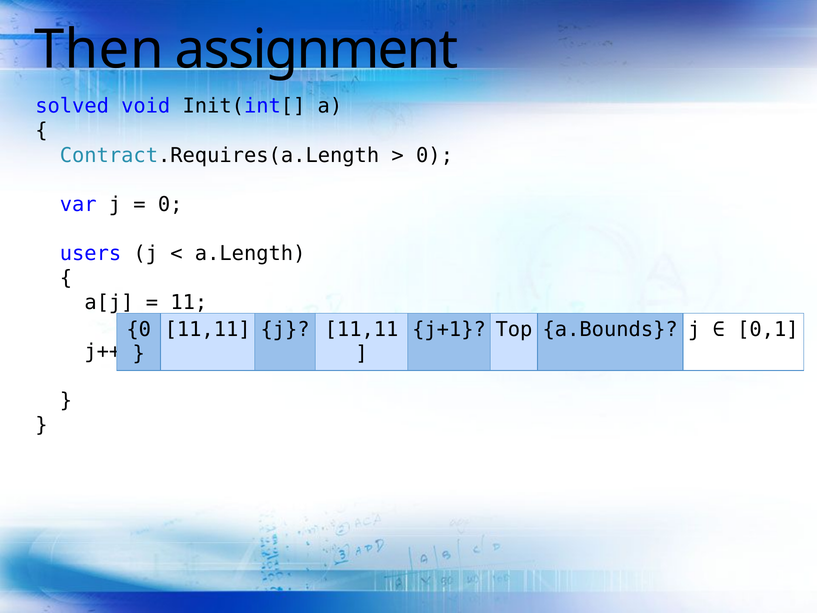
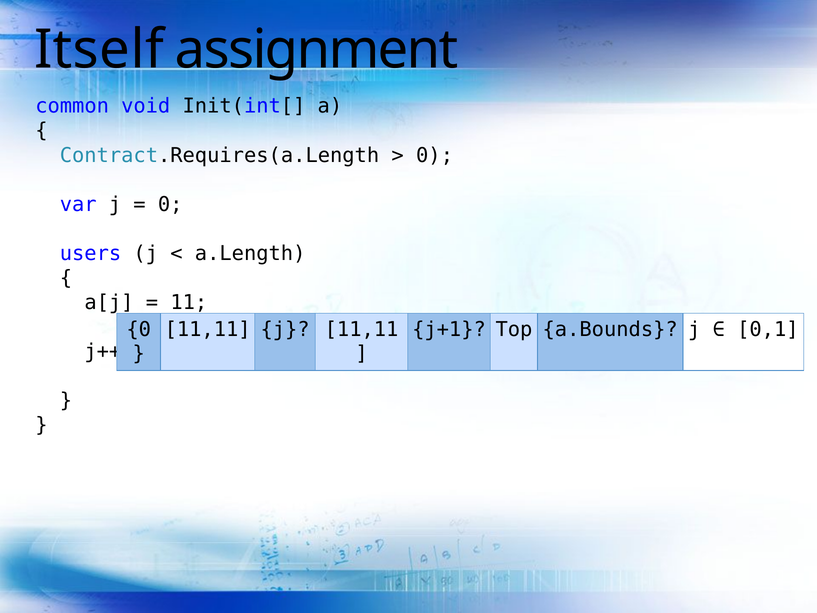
Then: Then -> Itself
solved: solved -> common
